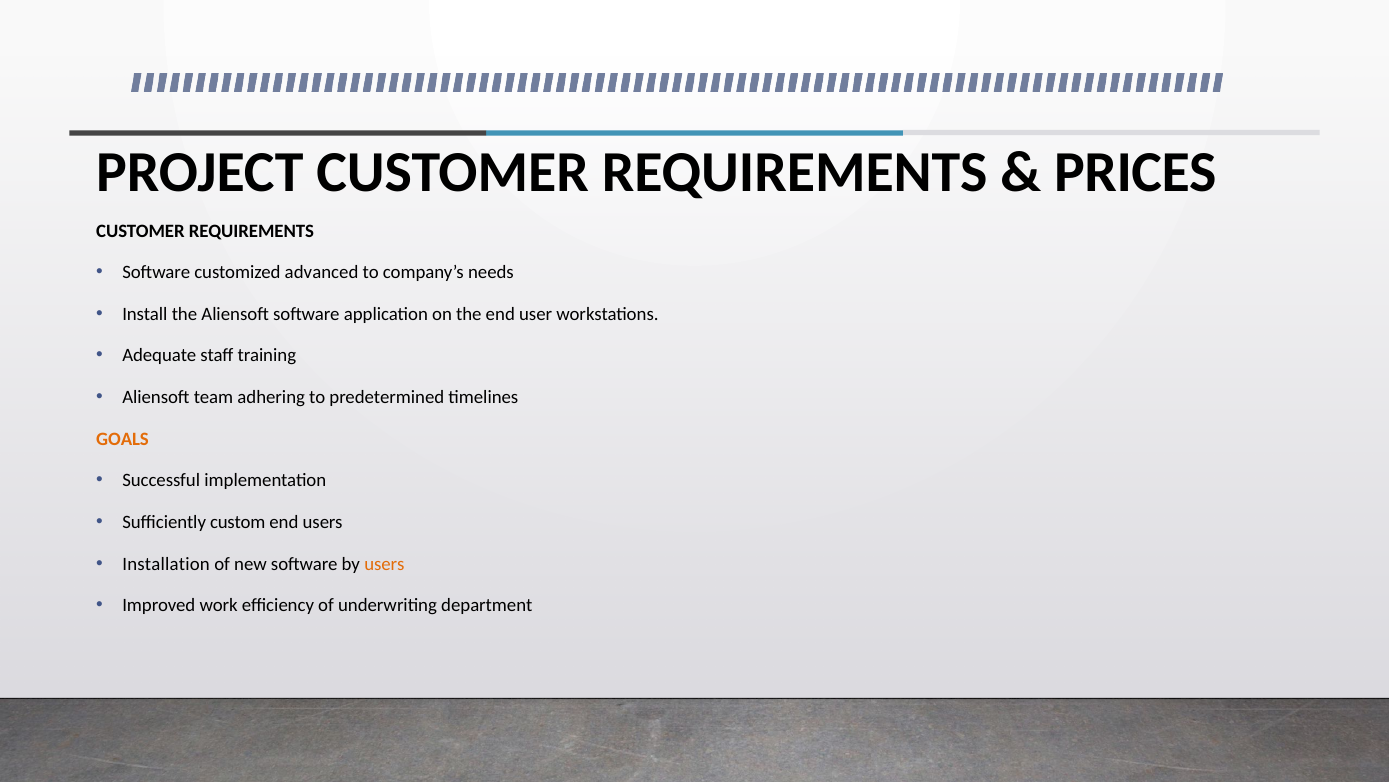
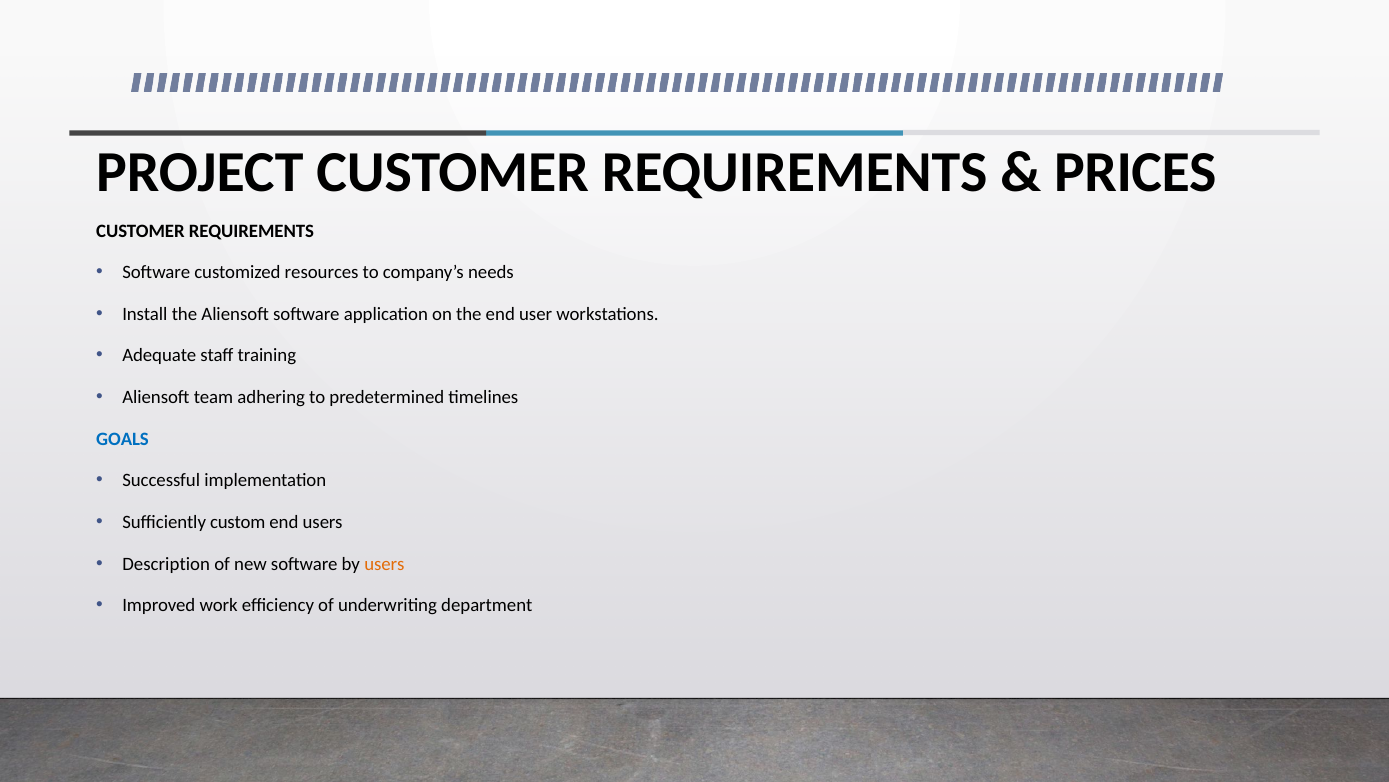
advanced: advanced -> resources
GOALS colour: orange -> blue
Installation: Installation -> Description
